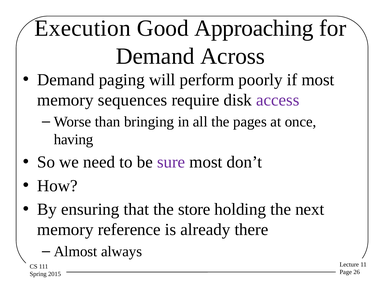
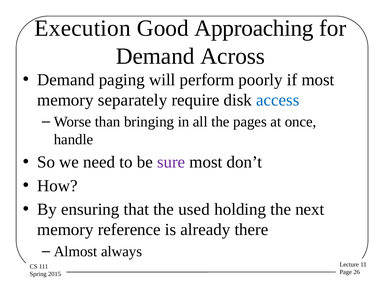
sequences: sequences -> separately
access colour: purple -> blue
having: having -> handle
store: store -> used
